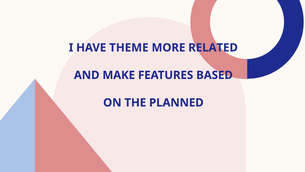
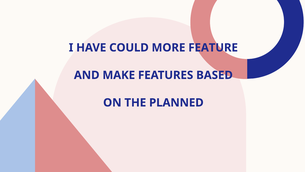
THEME: THEME -> COULD
RELATED: RELATED -> FEATURE
